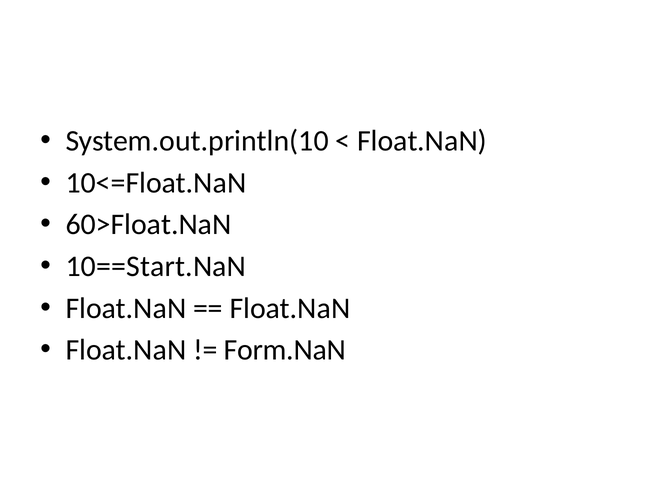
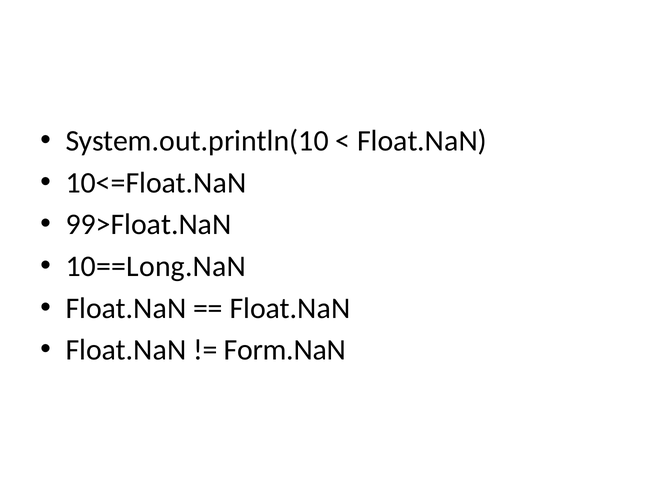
60>Float.NaN: 60>Float.NaN -> 99>Float.NaN
10==Start.NaN: 10==Start.NaN -> 10==Long.NaN
